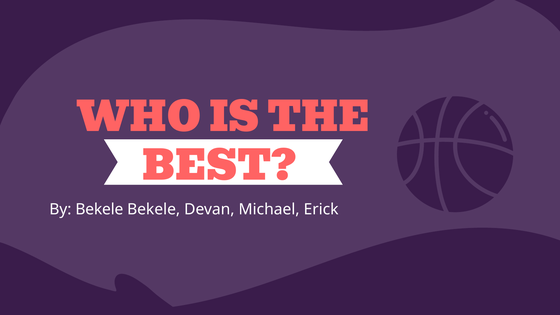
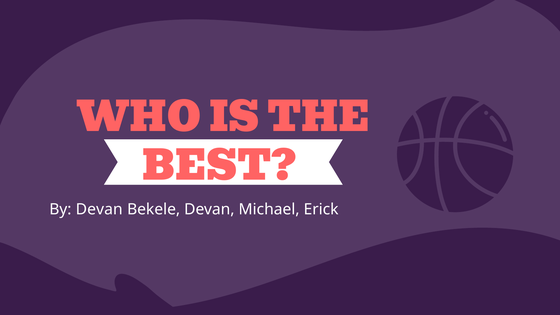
By Bekele: Bekele -> Devan
